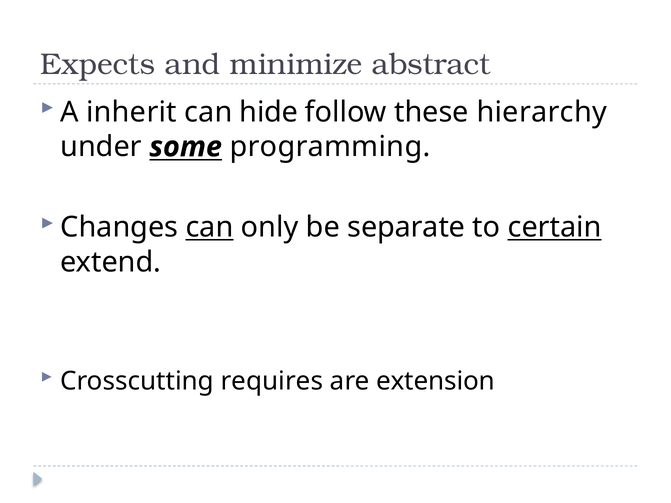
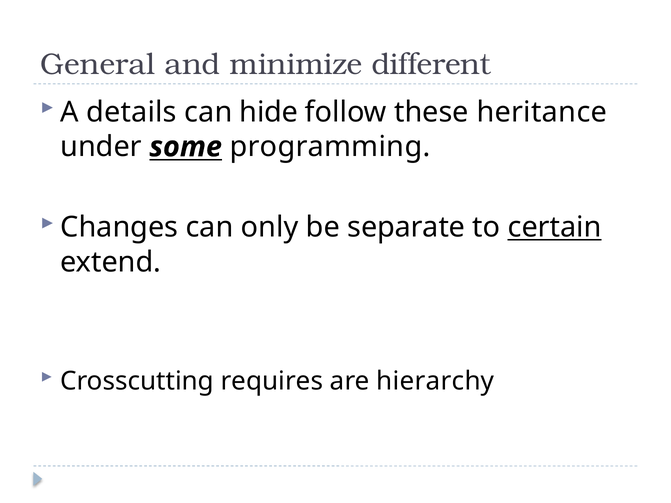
Expects: Expects -> General
abstract: abstract -> different
inherit: inherit -> details
hierarchy: hierarchy -> heritance
can at (210, 227) underline: present -> none
extension: extension -> hierarchy
